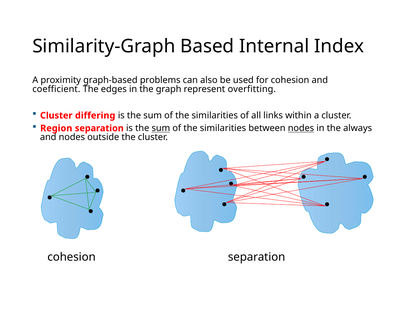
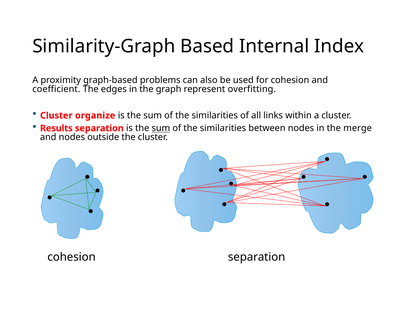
differing: differing -> organize
Region: Region -> Results
nodes at (301, 128) underline: present -> none
always: always -> merge
